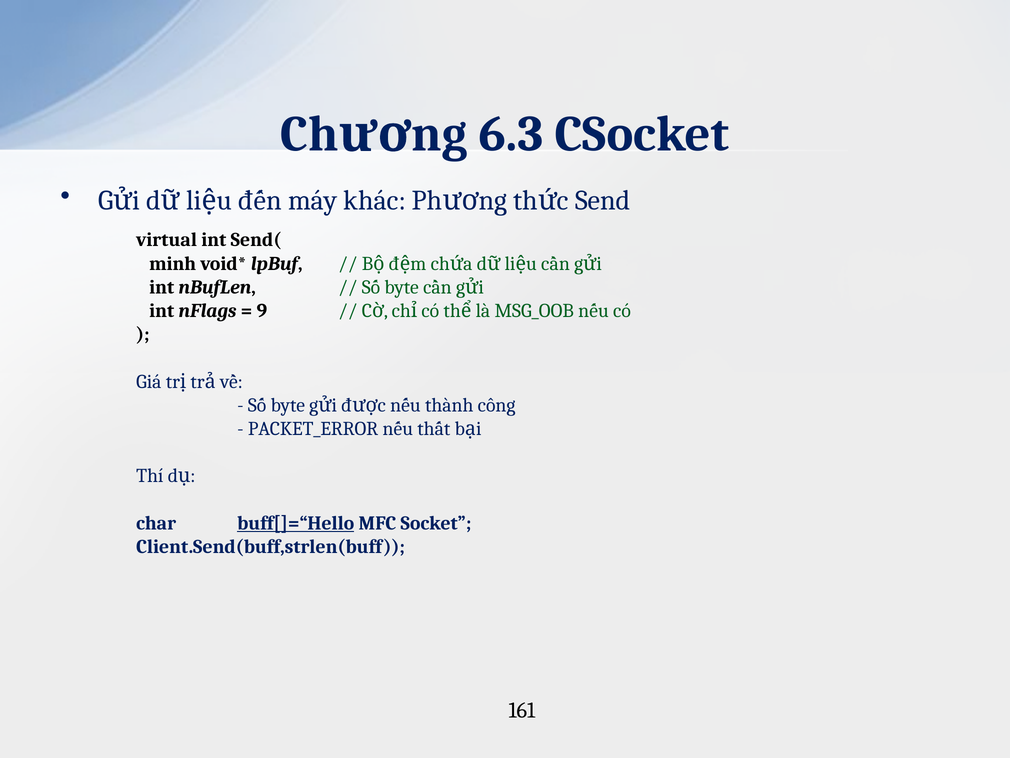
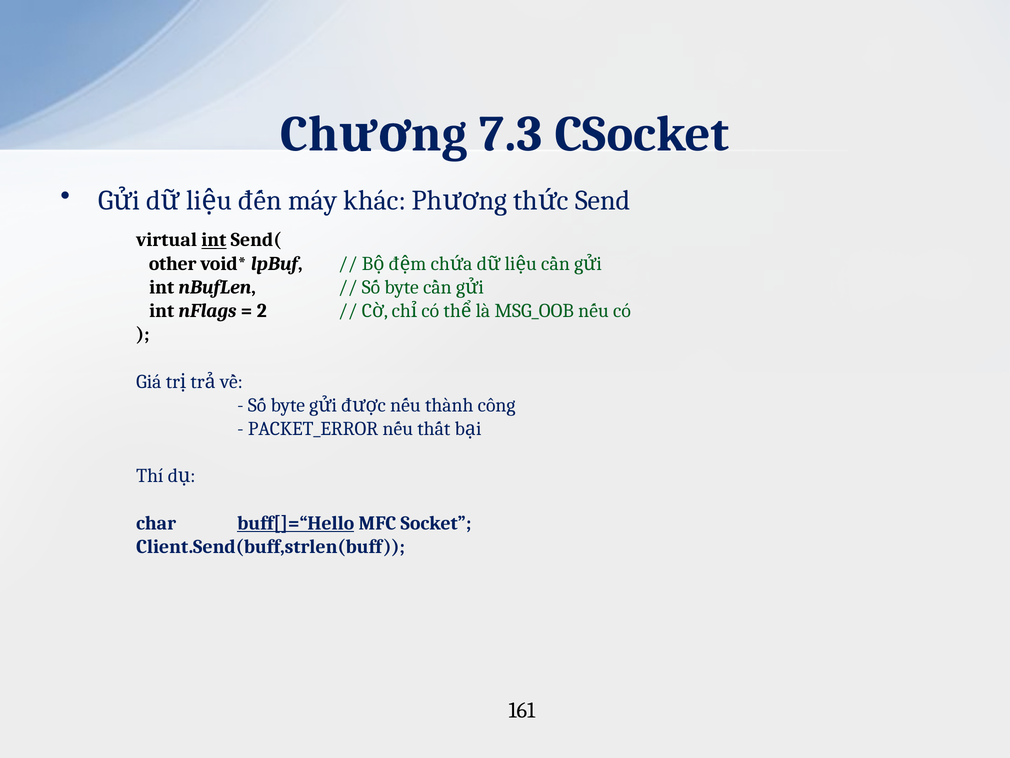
6.3: 6.3 -> 7.3
int at (214, 240) underline: none -> present
minh: minh -> other
9: 9 -> 2
